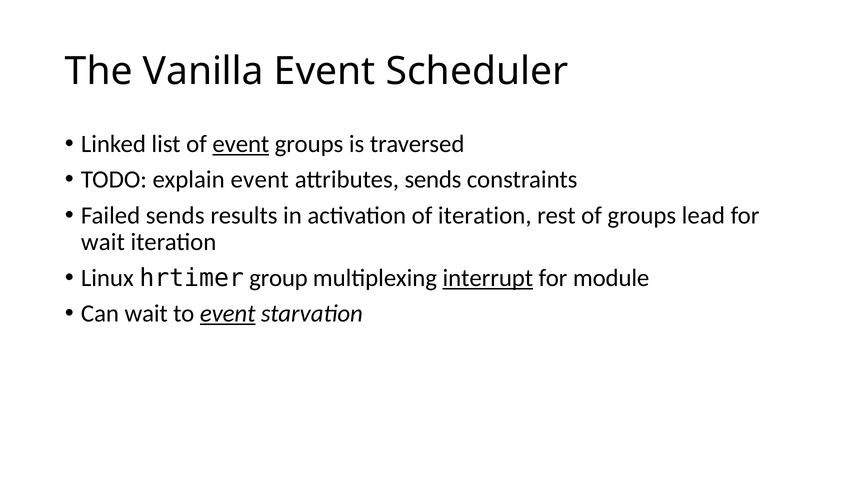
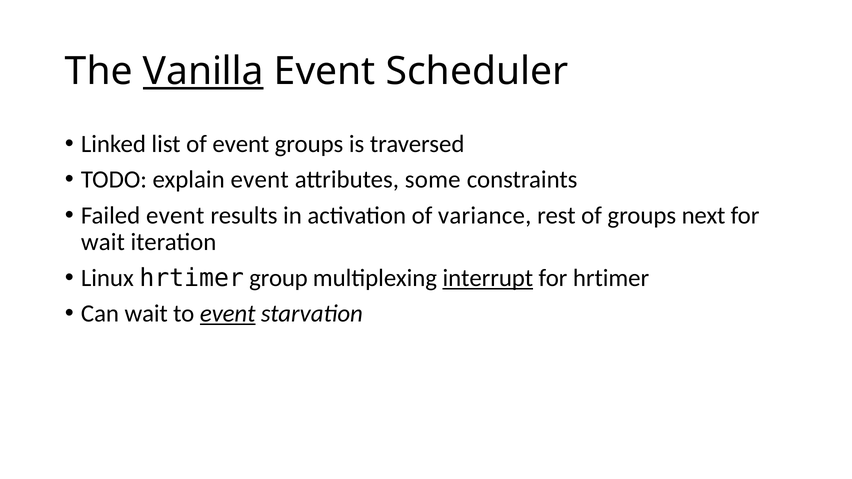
Vanilla underline: none -> present
event at (241, 144) underline: present -> none
attributes sends: sends -> some
Failed sends: sends -> event
of iteration: iteration -> variance
lead: lead -> next
for module: module -> hrtimer
